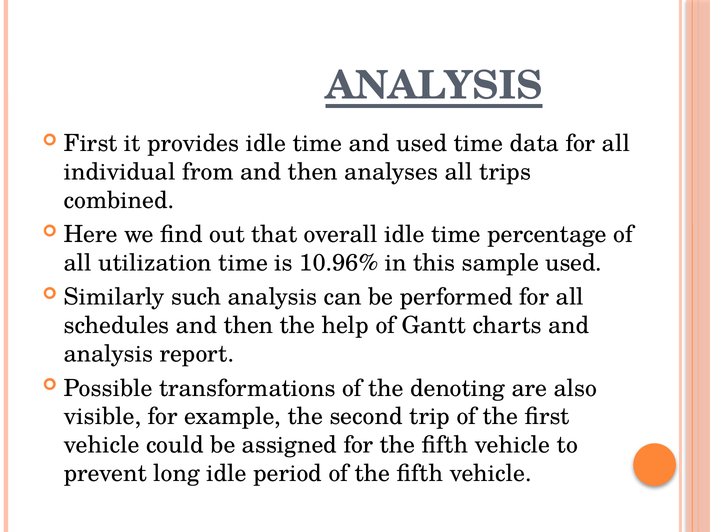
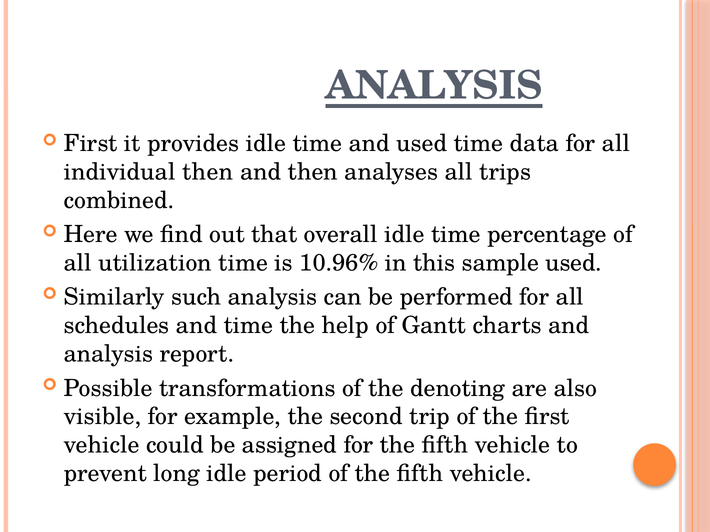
individual from: from -> then
schedules and then: then -> time
